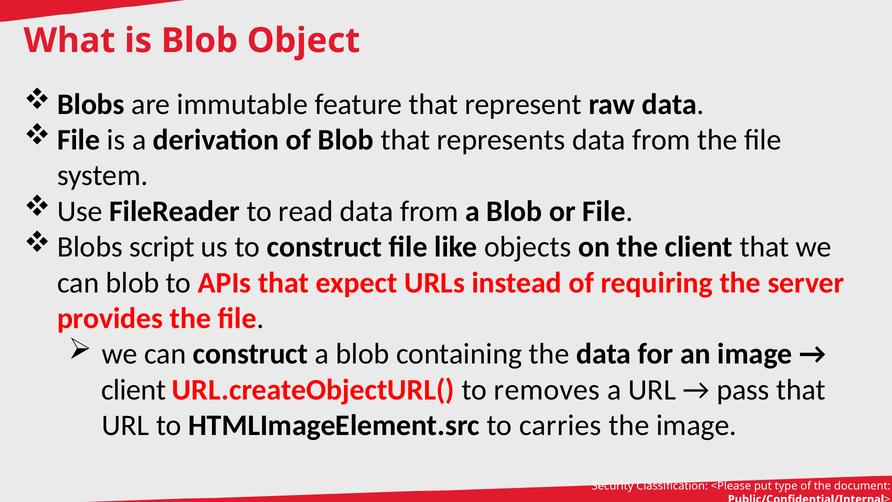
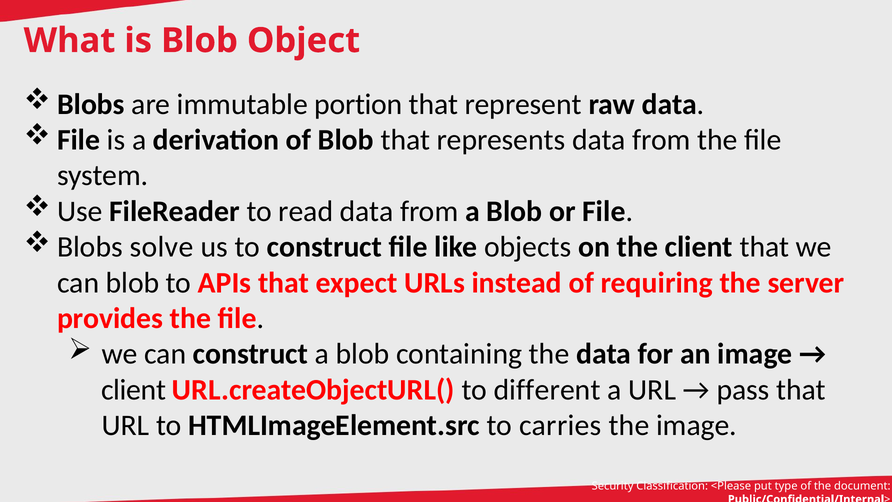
feature: feature -> portion
script: script -> solve
removes: removes -> different
